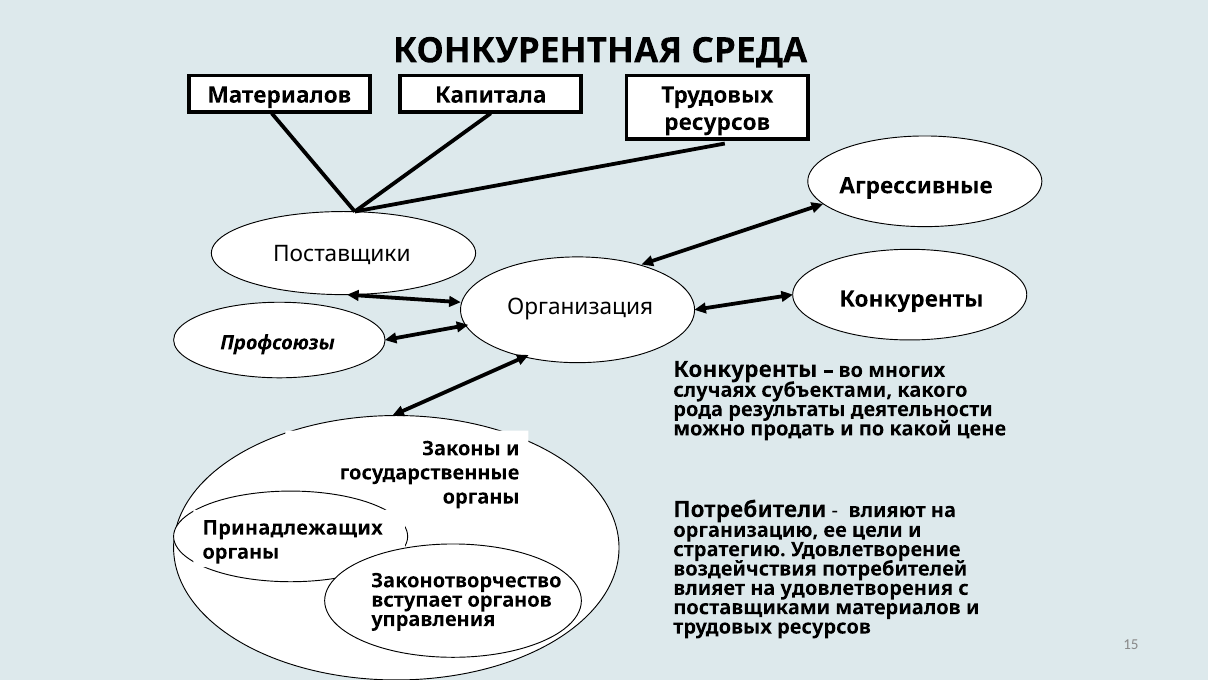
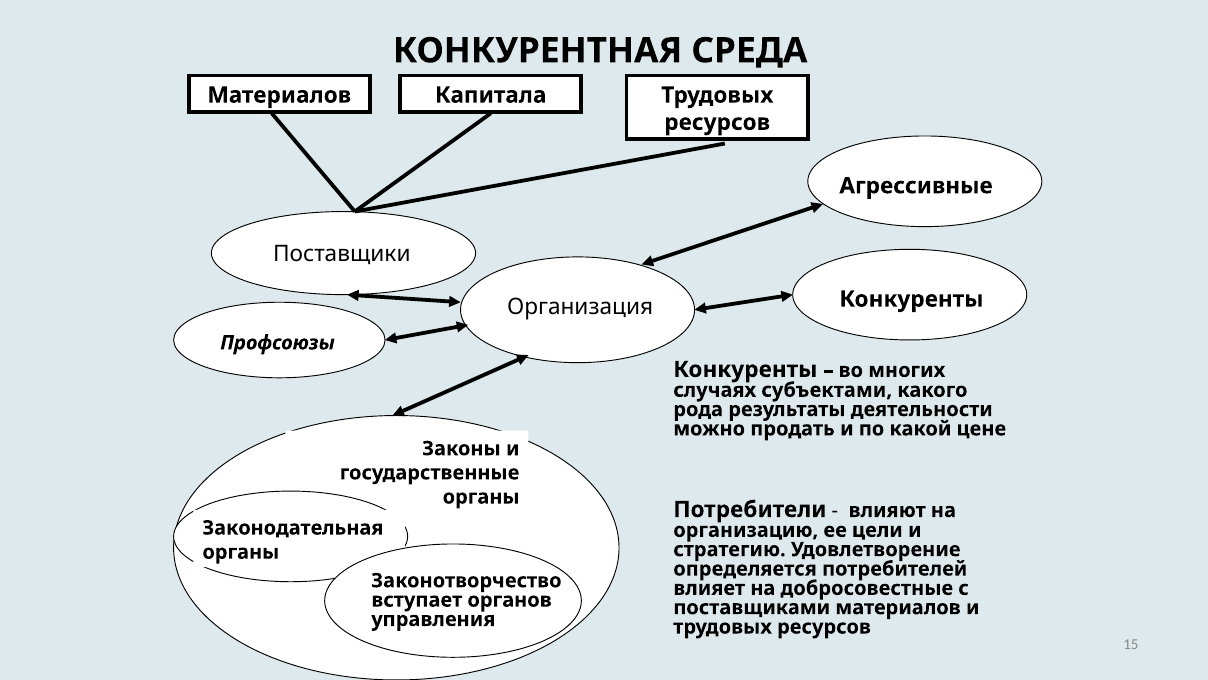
Принадлежащих: Принадлежащих -> Законодательная
воздейчствия: воздейчствия -> определяется
удовлетворения: удовлетворения -> добросовестные
